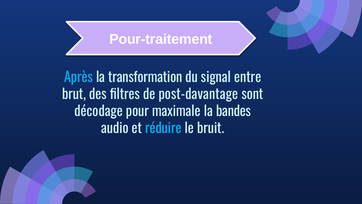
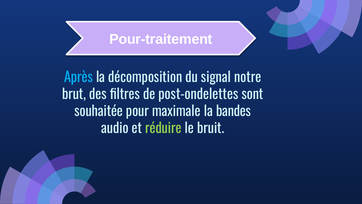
transformation: transformation -> décomposition
entre: entre -> notre
post-davantage: post-davantage -> post-ondelettes
décodage: décodage -> souhaitée
réduire colour: light blue -> light green
